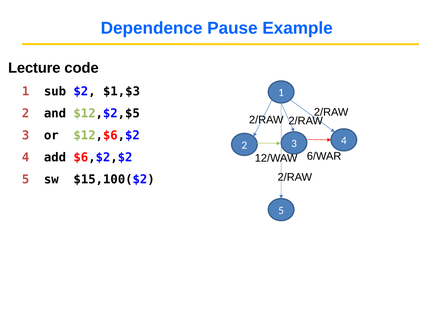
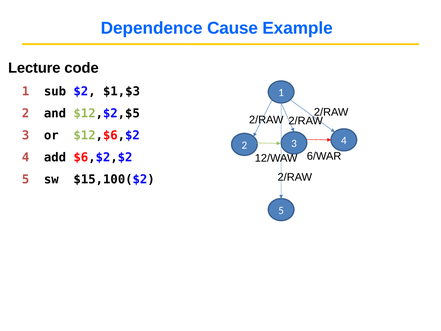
Pause: Pause -> Cause
